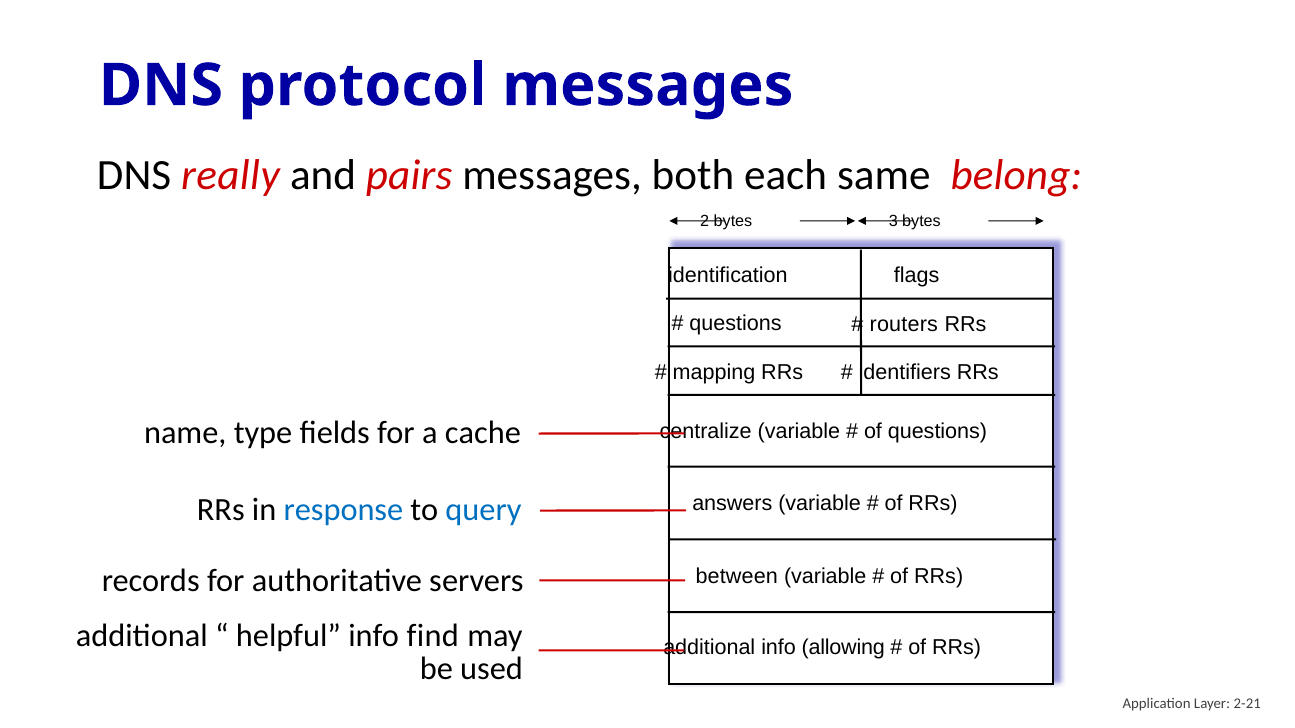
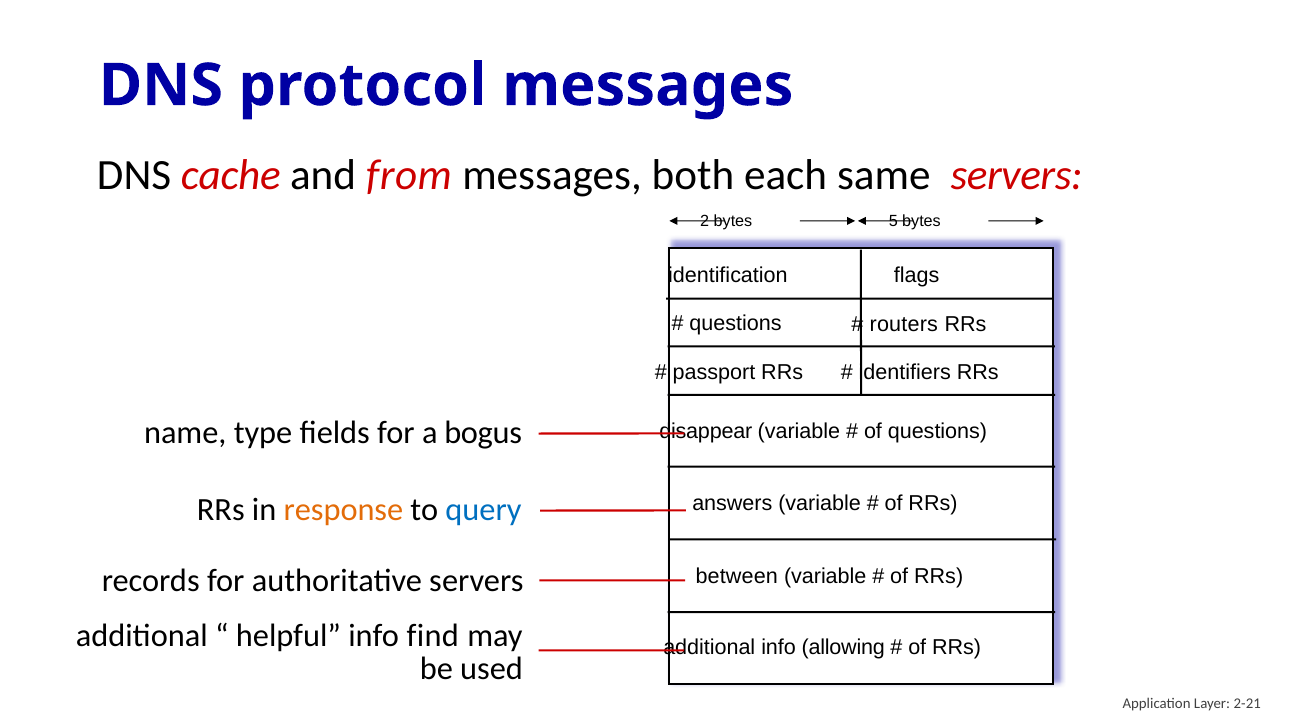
really: really -> cache
pairs: pairs -> from
same belong: belong -> servers
3: 3 -> 5
mapping: mapping -> passport
cache: cache -> bogus
centralize: centralize -> disappear
response colour: blue -> orange
